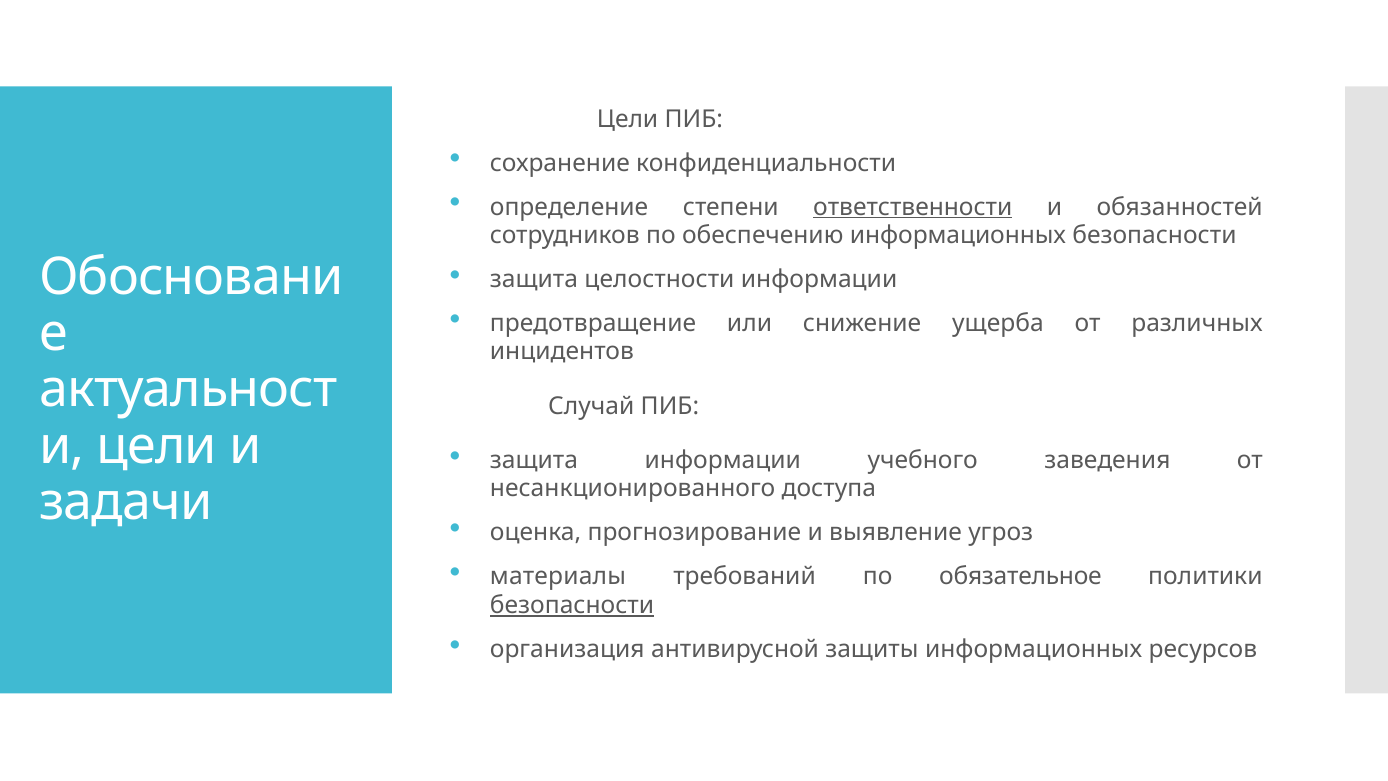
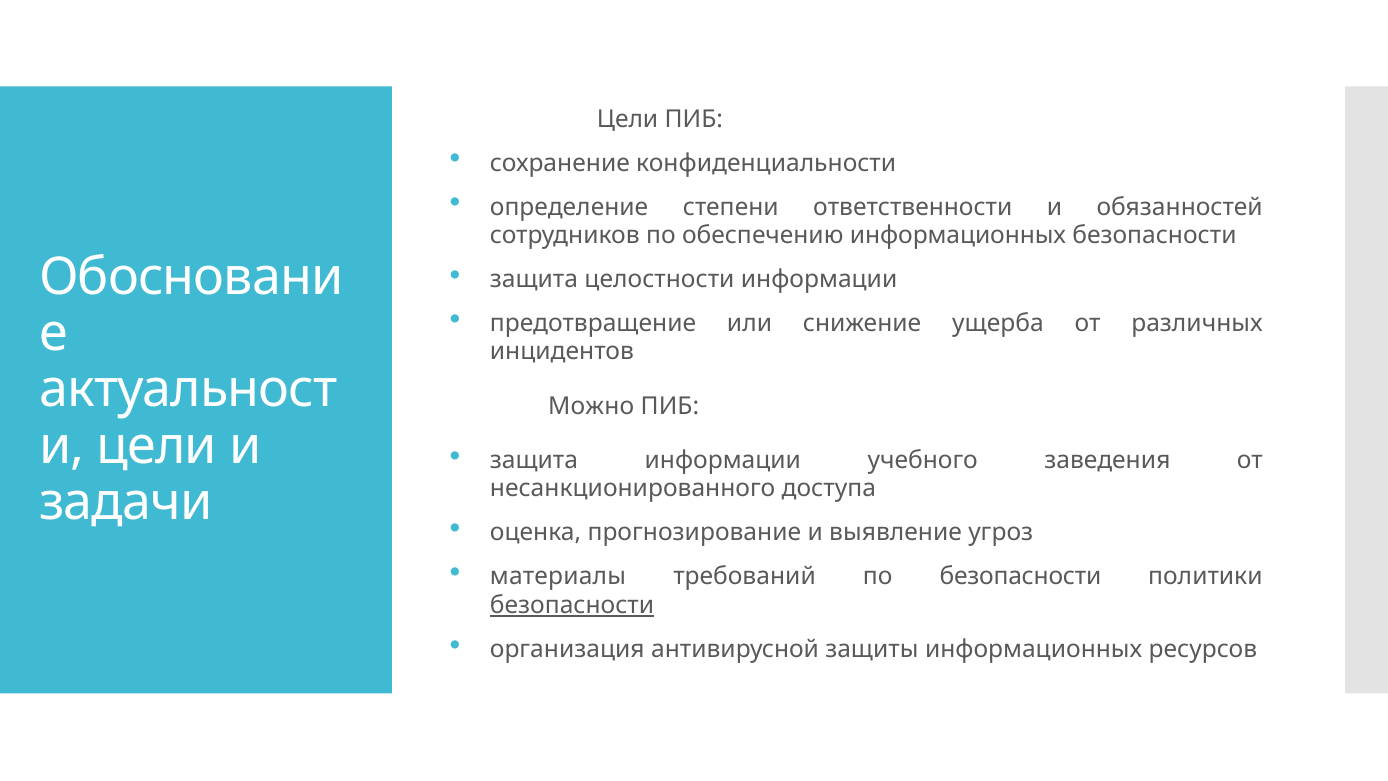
ответственности underline: present -> none
Случай: Случай -> Можно
по обязательное: обязательное -> безопасности
